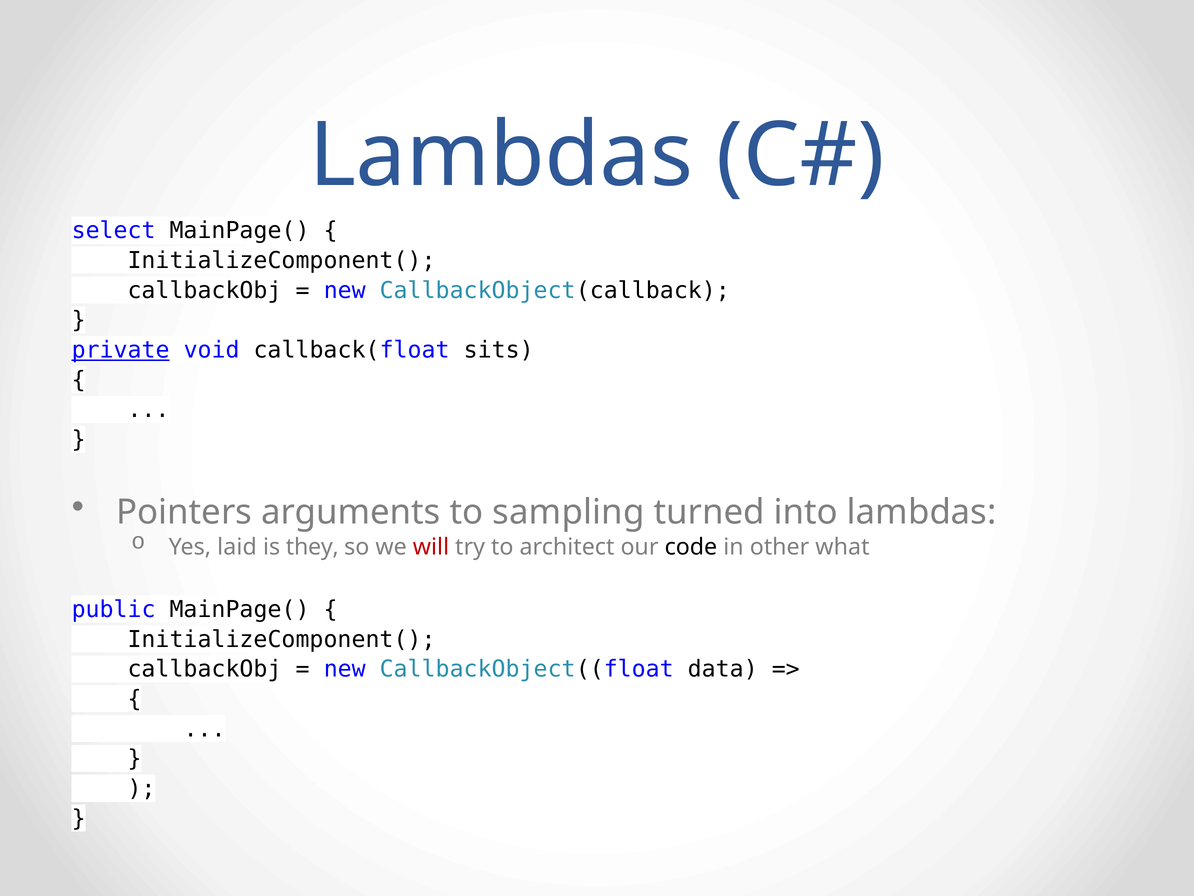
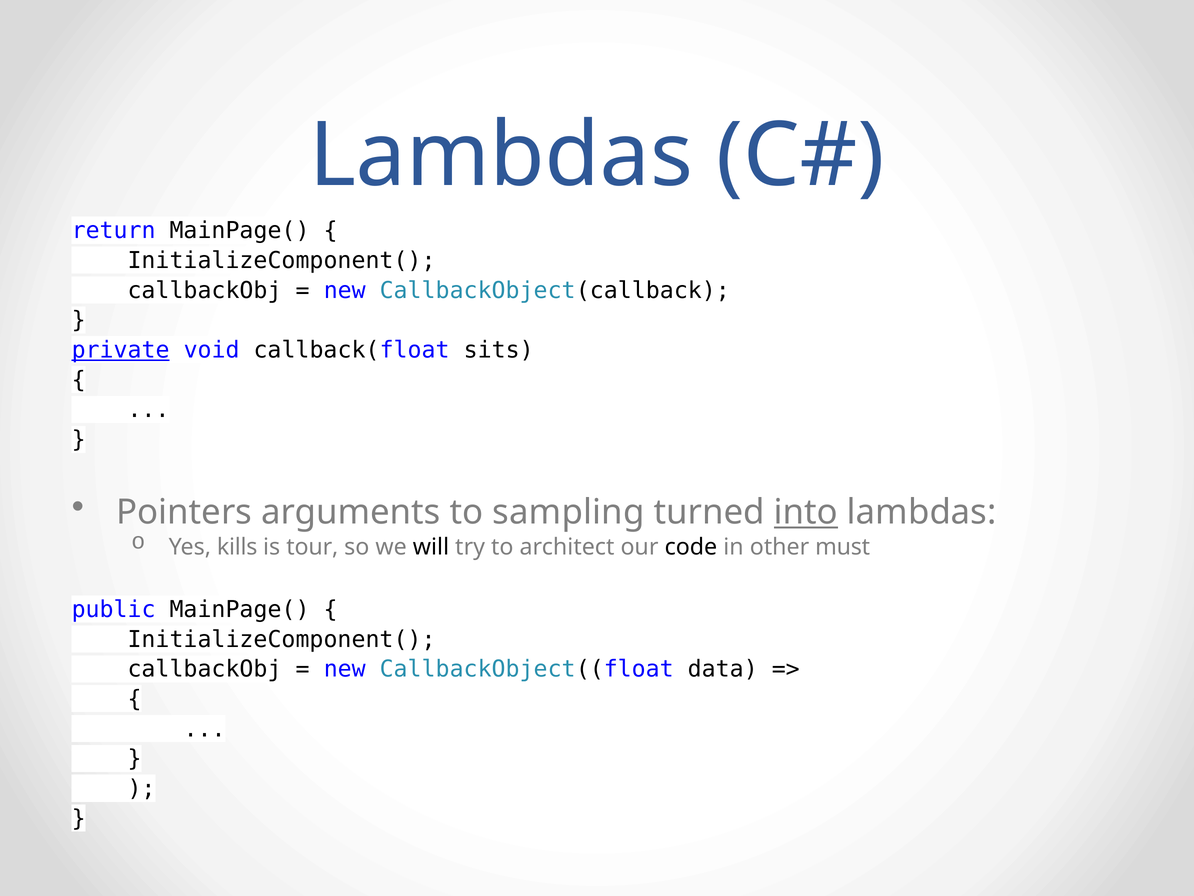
select: select -> return
into underline: none -> present
laid: laid -> kills
they: they -> tour
will colour: red -> black
what: what -> must
